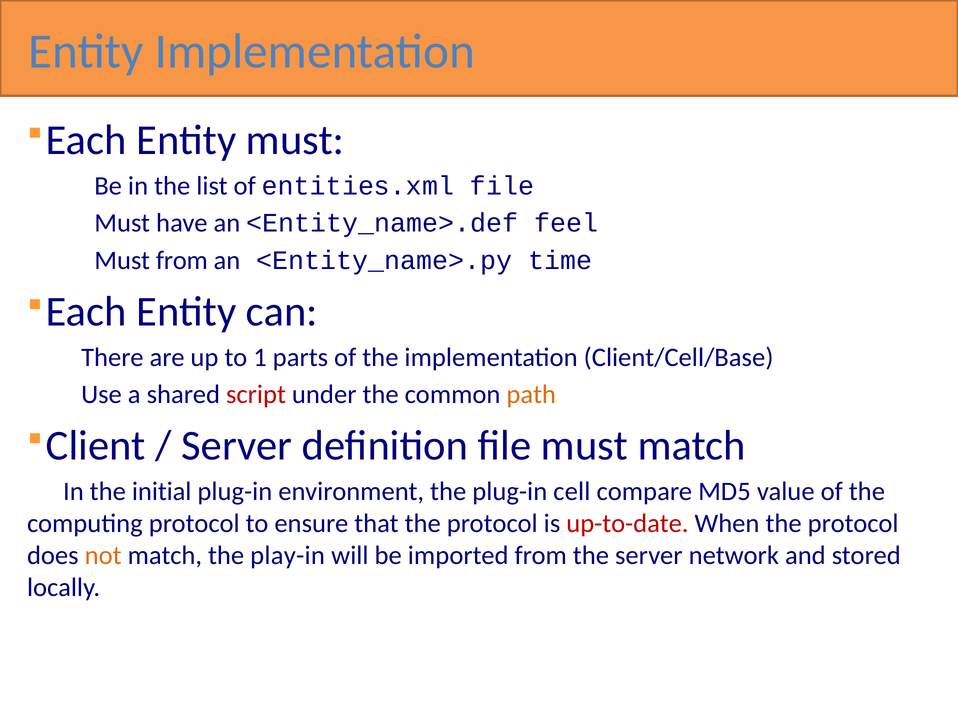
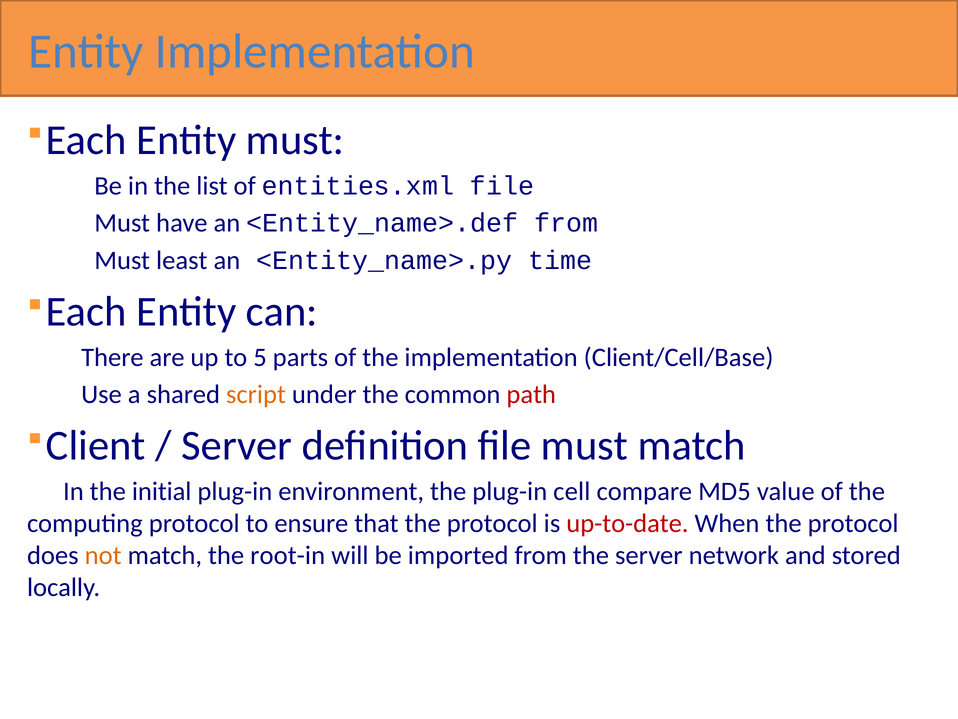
<Entity_name>.def feel: feel -> from
Must from: from -> least
1: 1 -> 5
script colour: red -> orange
path colour: orange -> red
play-in: play-in -> root-in
